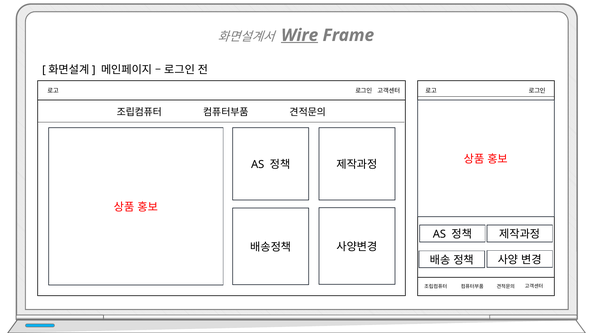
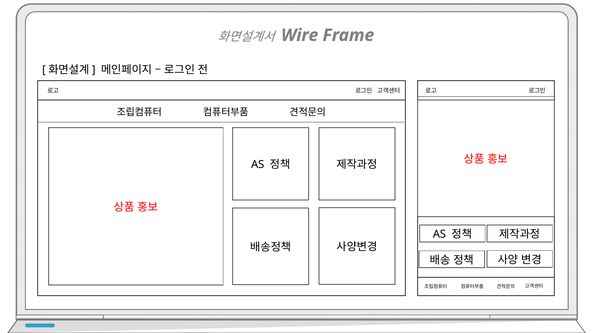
Wire underline: present -> none
